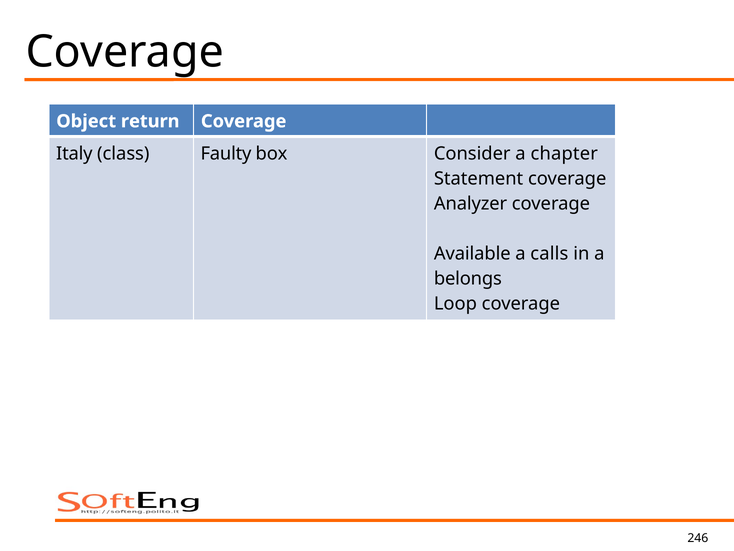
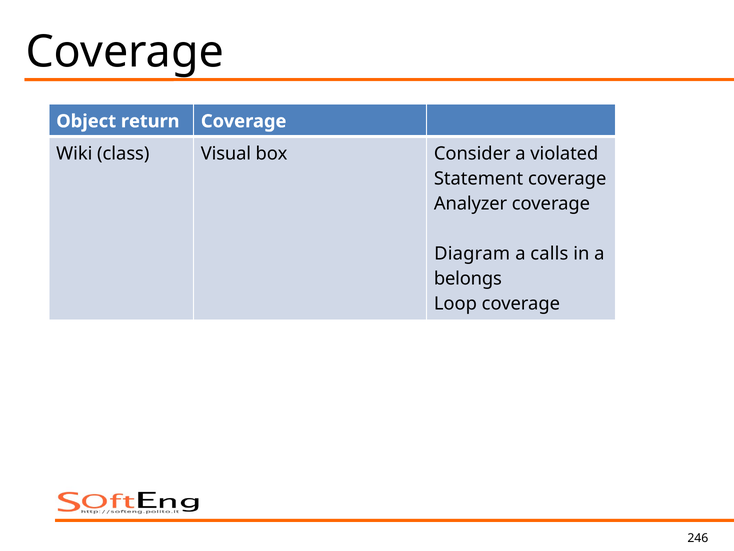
Italy: Italy -> Wiki
Faulty: Faulty -> Visual
chapter: chapter -> violated
Available: Available -> Diagram
